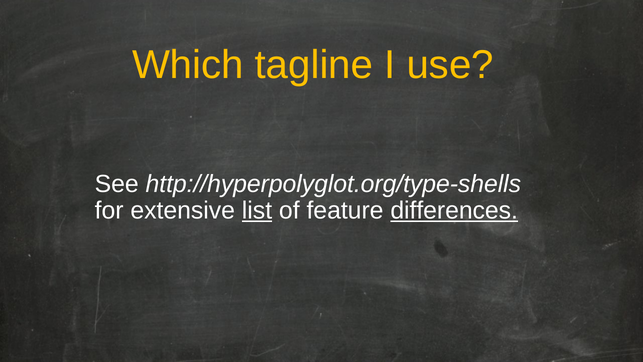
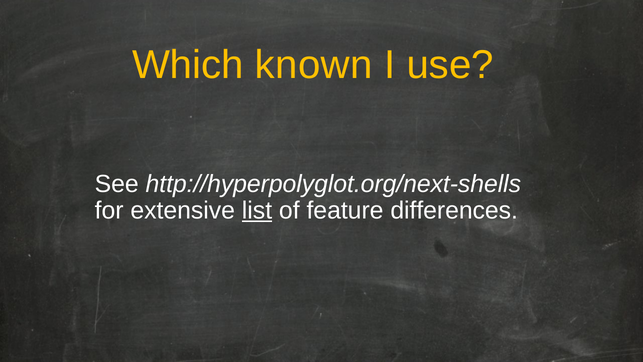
tagline: tagline -> known
http://hyperpolyglot.org/type-shells: http://hyperpolyglot.org/type-shells -> http://hyperpolyglot.org/next-shells
differences underline: present -> none
